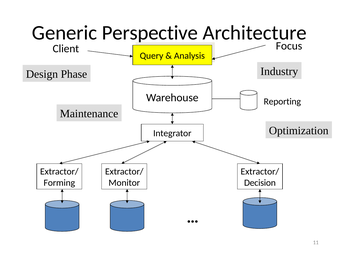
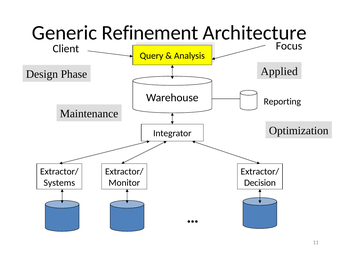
Perspective: Perspective -> Refinement
Industry: Industry -> Applied
Forming: Forming -> Systems
